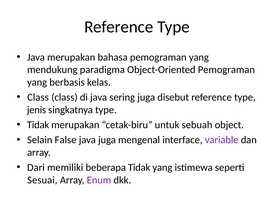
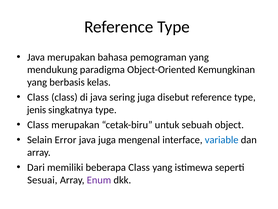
Object-Oriented Pemograman: Pemograman -> Kemungkinan
Tidak at (38, 125): Tidak -> Class
False: False -> Error
variable colour: purple -> blue
beberapa Tidak: Tidak -> Class
